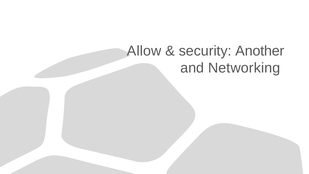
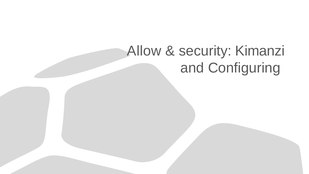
Another: Another -> Kimanzi
Networking: Networking -> Configuring
